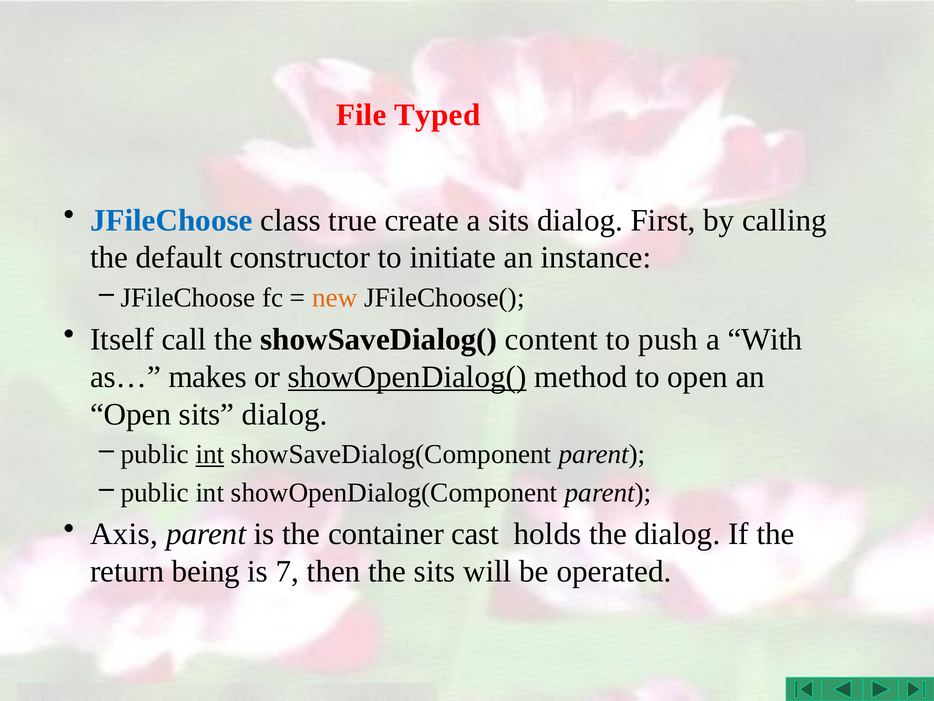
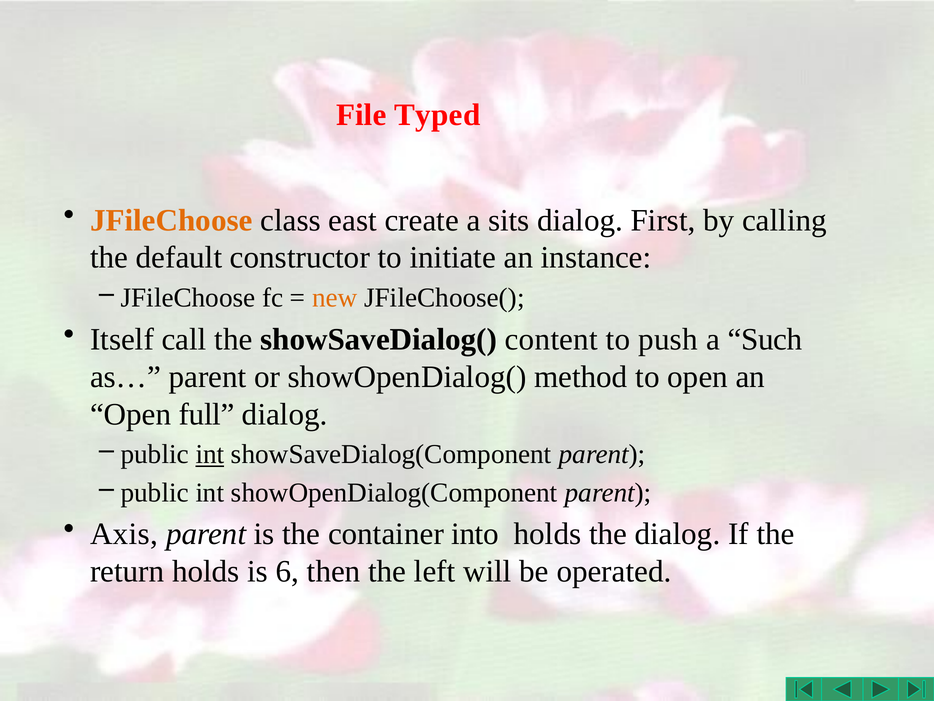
JFileChoose at (171, 220) colour: blue -> orange
true: true -> east
With: With -> Such
as… makes: makes -> parent
showOpenDialog( underline: present -> none
Open sits: sits -> full
cast: cast -> into
return being: being -> holds
7: 7 -> 6
the sits: sits -> left
